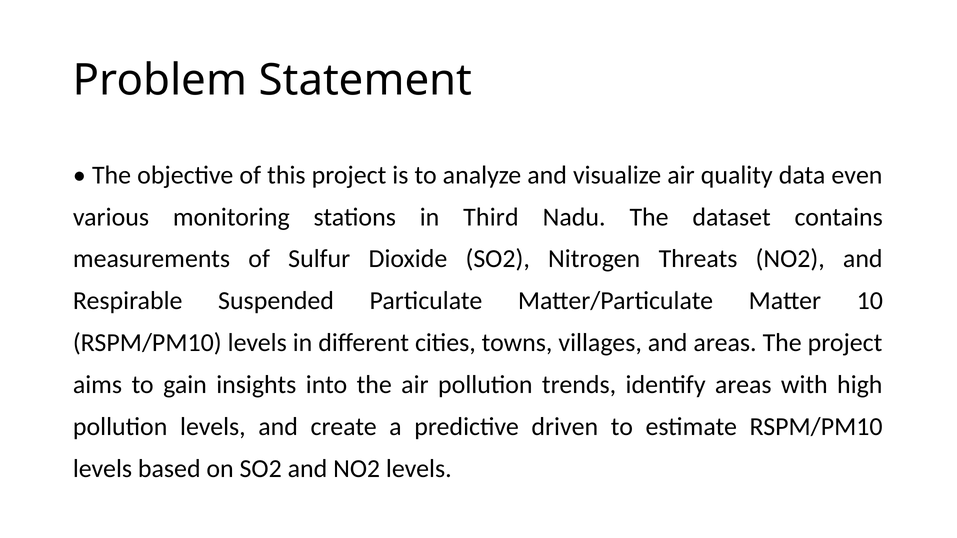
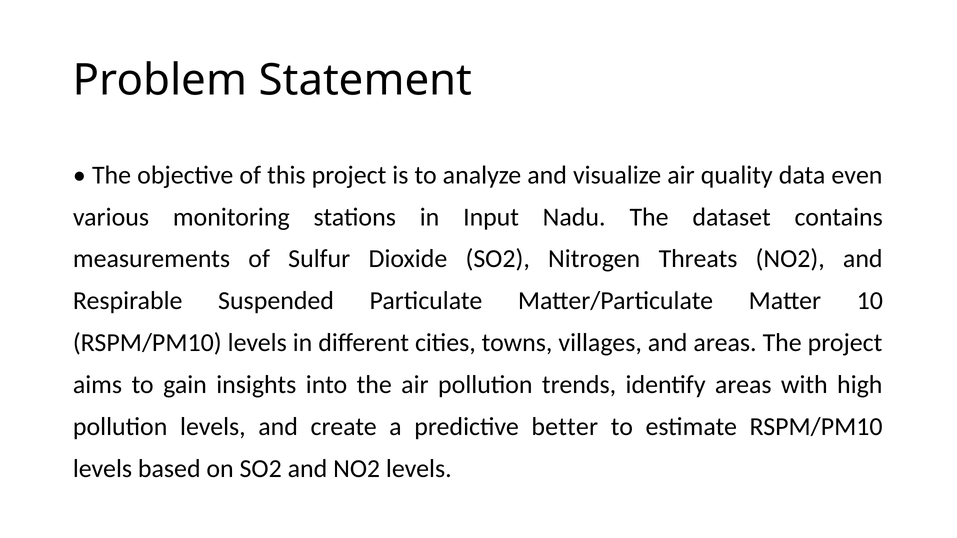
Third: Third -> Input
driven: driven -> better
